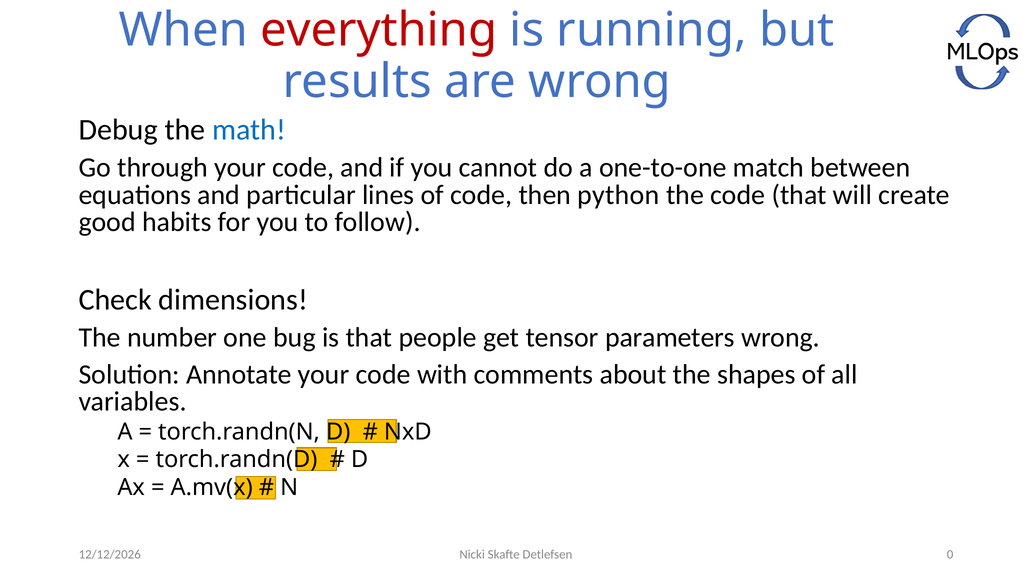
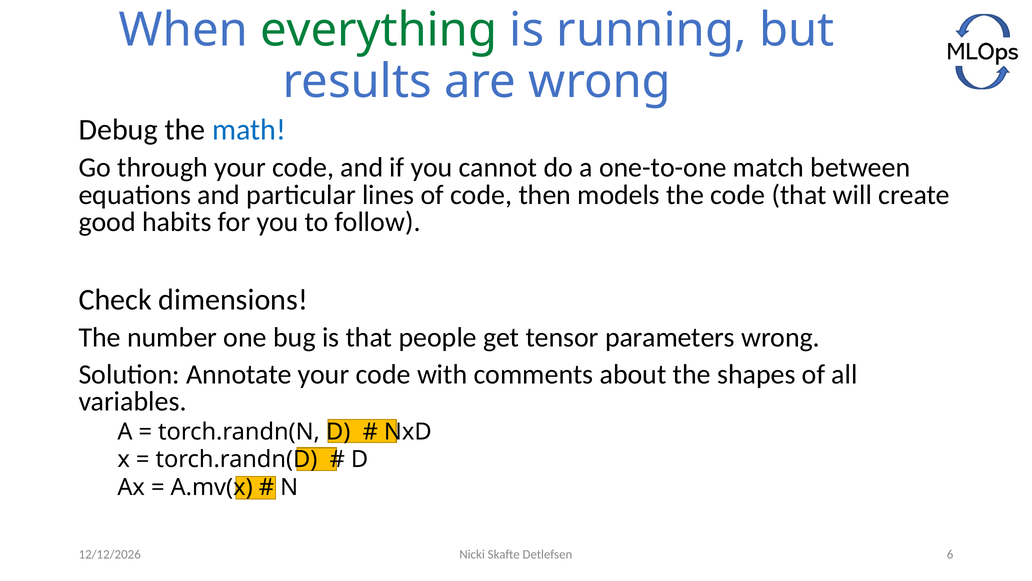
everything colour: red -> green
python: python -> models
0: 0 -> 6
